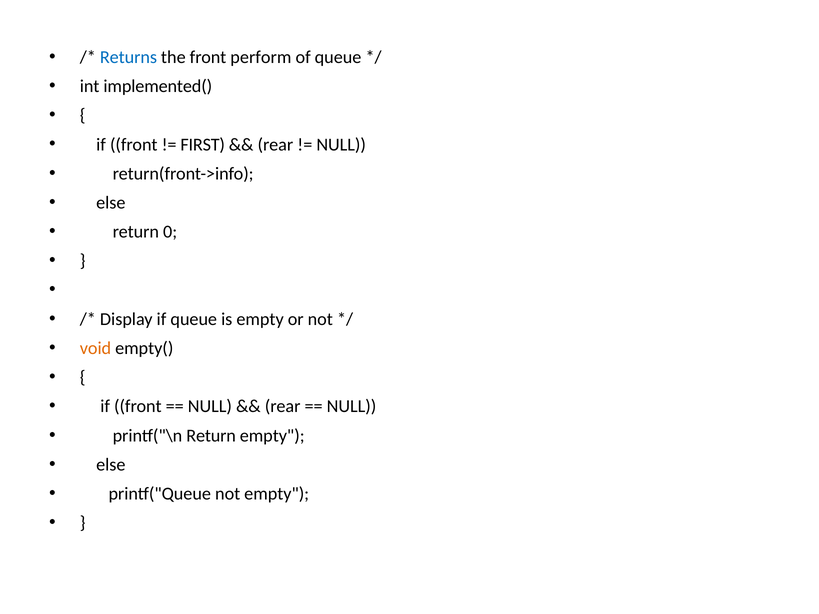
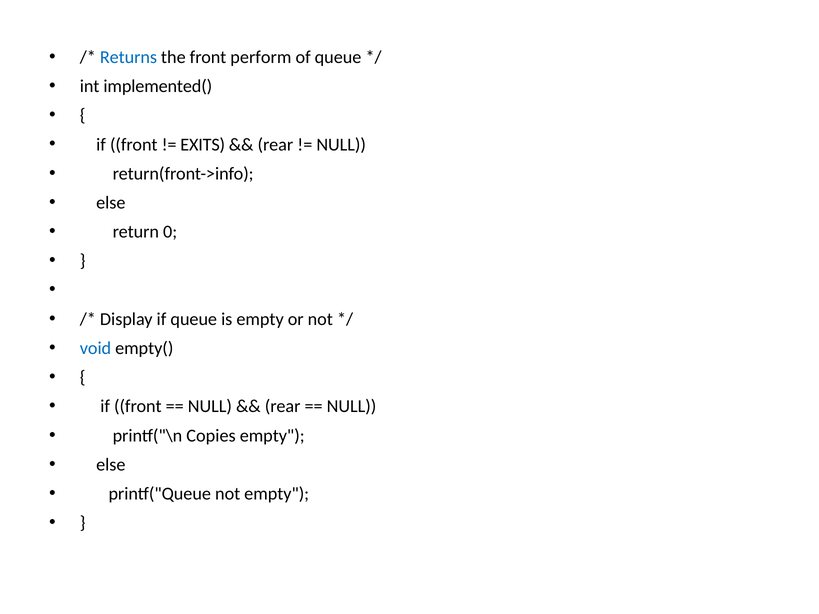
FIRST: FIRST -> EXITS
void colour: orange -> blue
printf("\n Return: Return -> Copies
